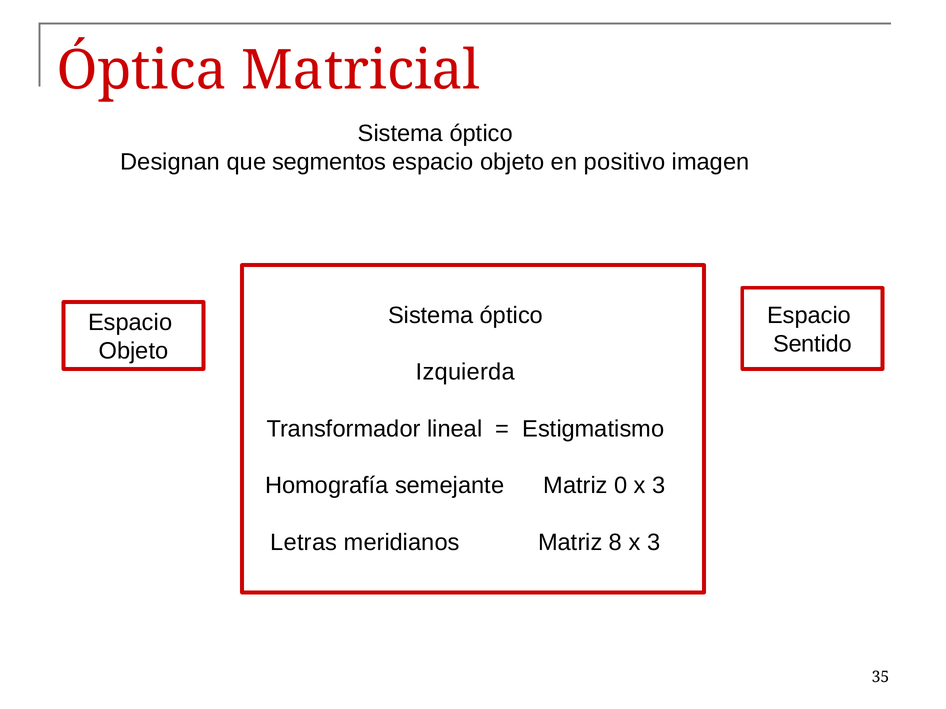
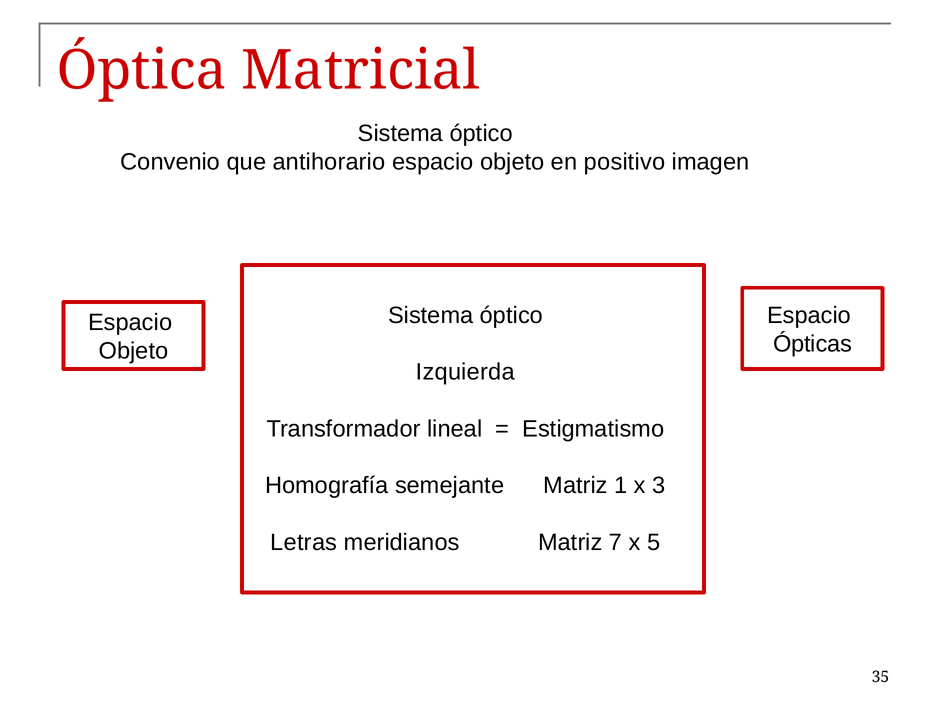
Designan: Designan -> Convenio
segmentos: segmentos -> antihorario
Sentido: Sentido -> Ópticas
0: 0 -> 1
8: 8 -> 7
3 at (654, 543): 3 -> 5
